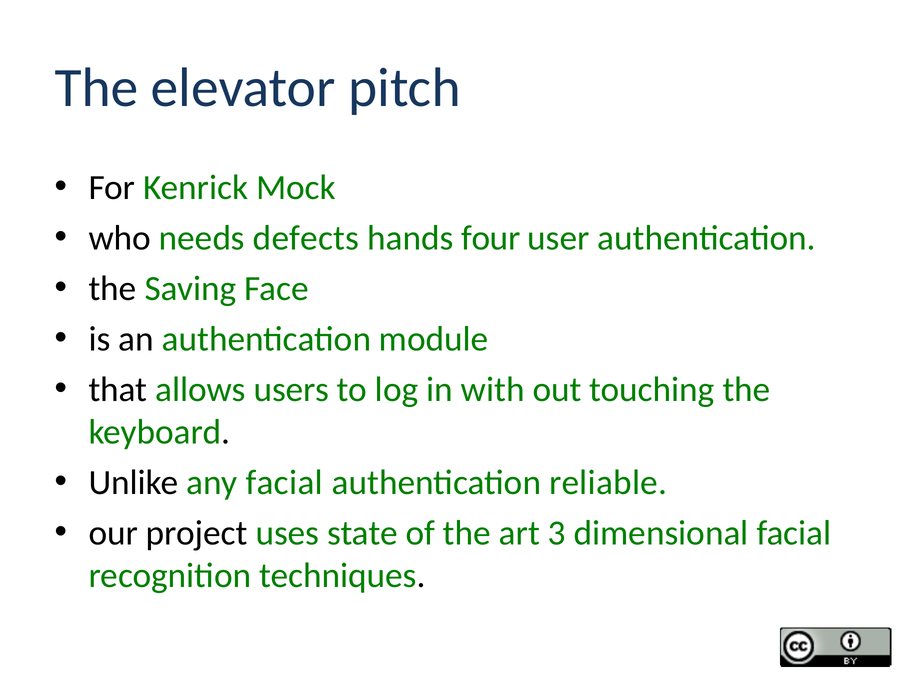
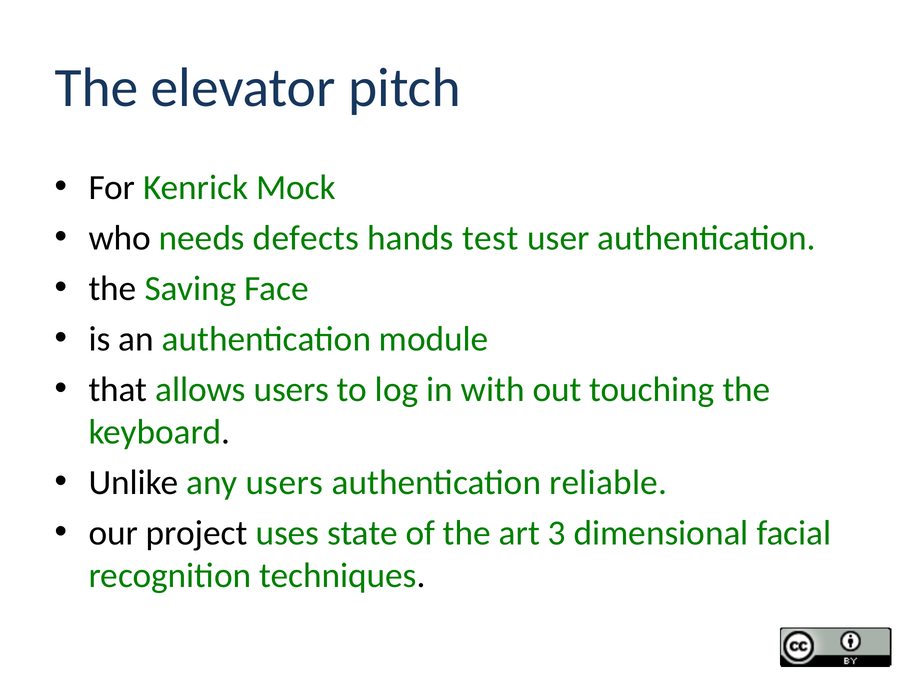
four: four -> test
any facial: facial -> users
